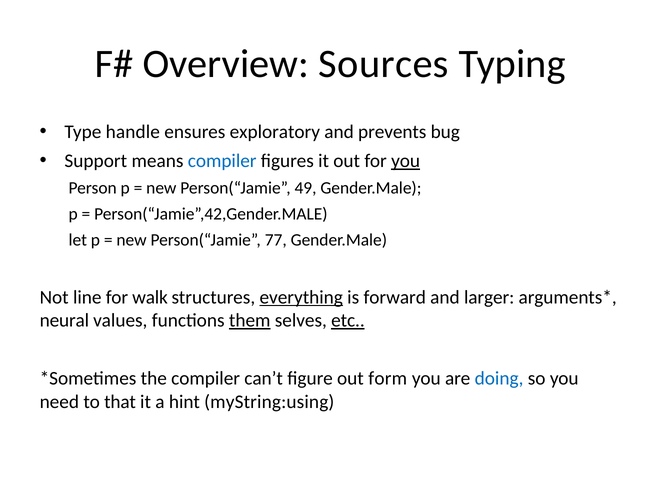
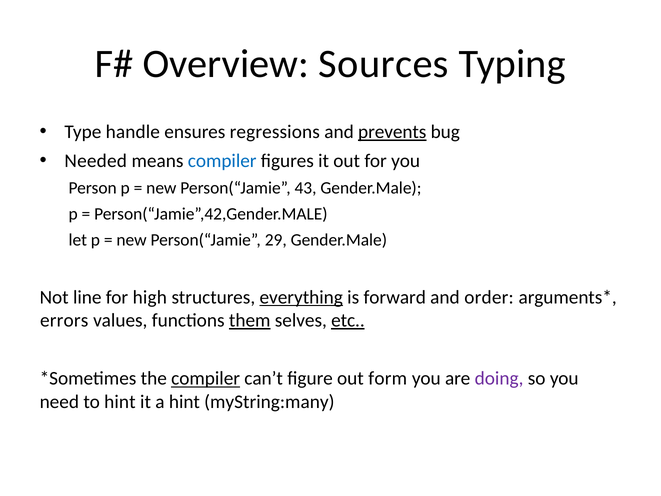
exploratory: exploratory -> regressions
prevents underline: none -> present
Support: Support -> Needed
you at (406, 161) underline: present -> none
49: 49 -> 43
77: 77 -> 29
walk: walk -> high
larger: larger -> order
neural: neural -> errors
compiler at (206, 378) underline: none -> present
doing colour: blue -> purple
to that: that -> hint
myString:using: myString:using -> myString:many
